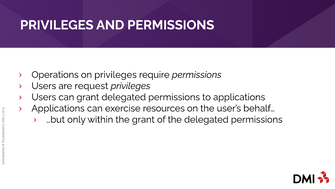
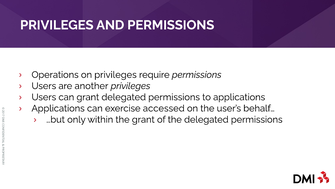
request: request -> another
resources: resources -> accessed
